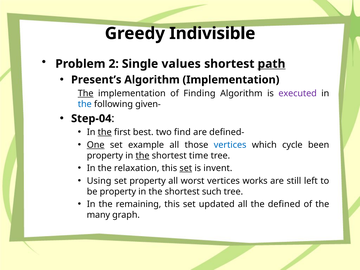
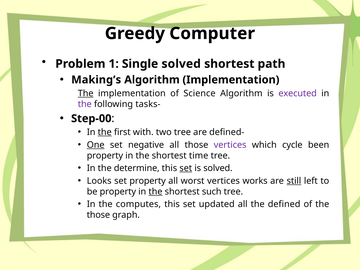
Indivisible: Indivisible -> Computer
2: 2 -> 1
Single values: values -> solved
path underline: present -> none
Present’s: Present’s -> Making’s
Finding: Finding -> Science
the at (85, 104) colour: blue -> purple
given-: given- -> tasks-
Step-04: Step-04 -> Step-00
best: best -> with
two find: find -> tree
example: example -> negative
vertices at (230, 145) colour: blue -> purple
the at (143, 156) underline: present -> none
relaxation: relaxation -> determine
is invent: invent -> solved
Using: Using -> Looks
still underline: none -> present
the at (155, 192) underline: none -> present
remaining: remaining -> computes
many at (98, 215): many -> those
